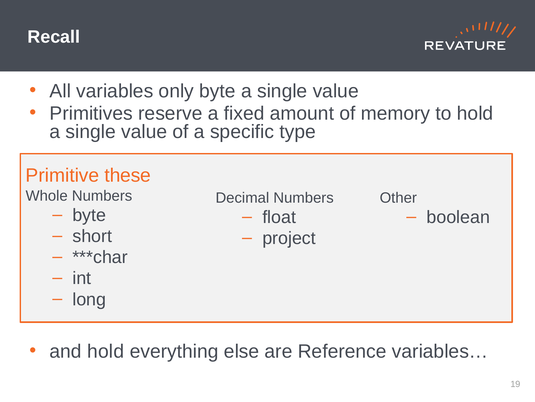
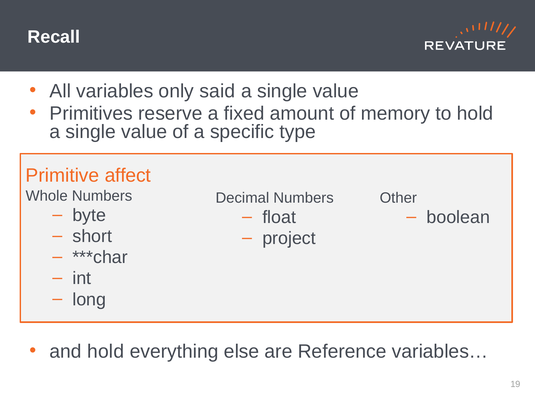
only byte: byte -> said
these: these -> affect
